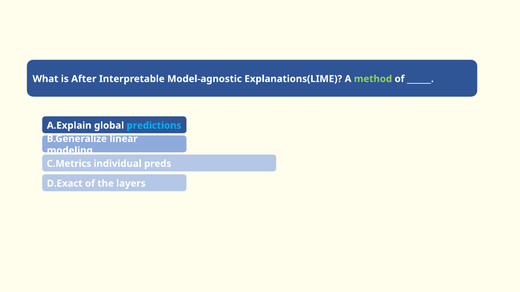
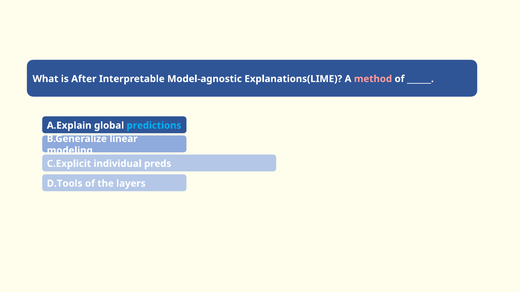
method colour: light green -> pink
C.Metrics: C.Metrics -> C.Explicit
D.Exact: D.Exact -> D.Tools
